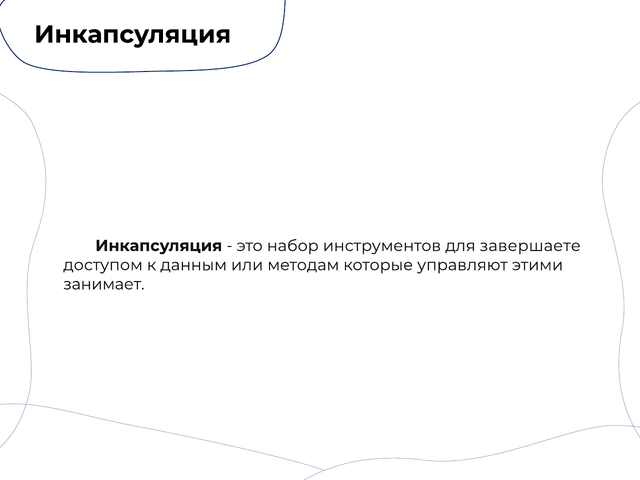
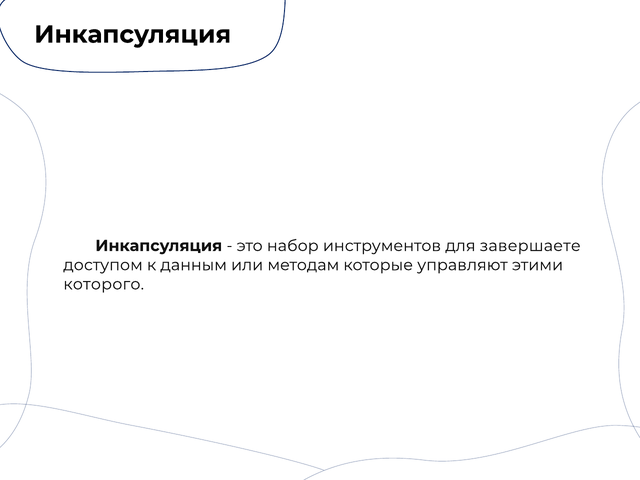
занимает: занимает -> которого
